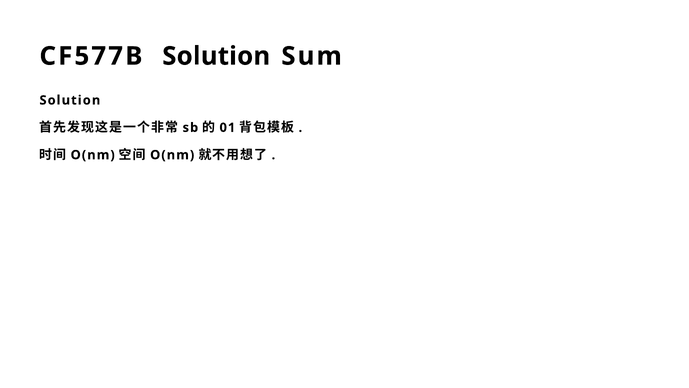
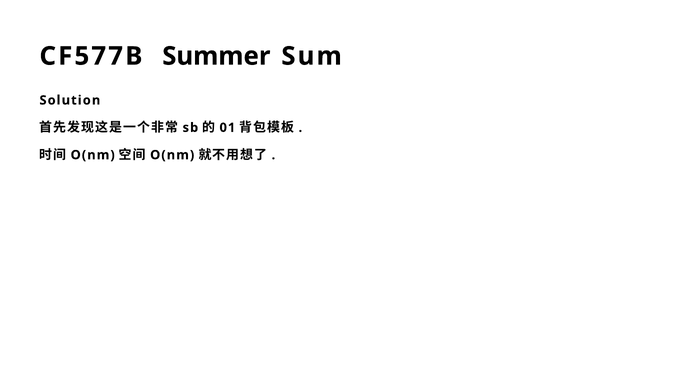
CF577B Solution: Solution -> Summer
